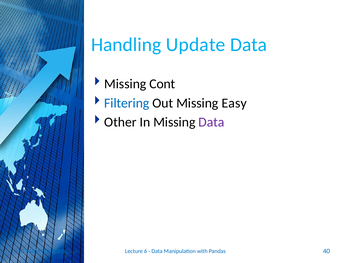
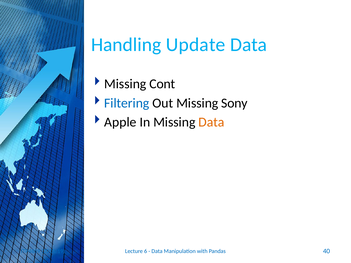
Easy: Easy -> Sony
Other: Other -> Apple
Data at (211, 122) colour: purple -> orange
